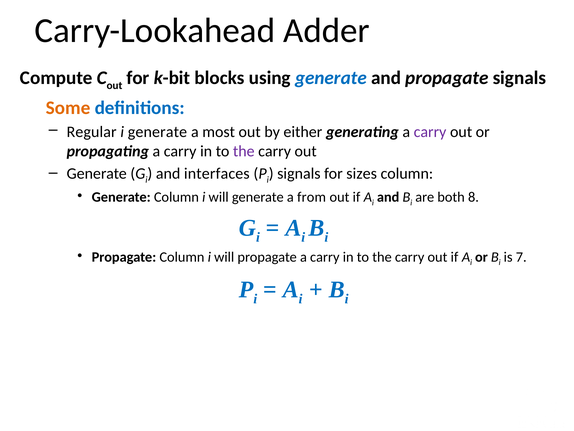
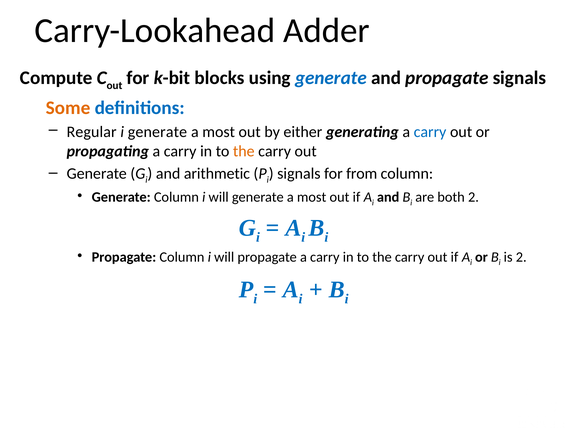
carry at (430, 132) colour: purple -> blue
the at (244, 151) colour: purple -> orange
interfaces: interfaces -> arithmetic
sizes: sizes -> from
will generate a from: from -> most
both 8: 8 -> 2
is 7: 7 -> 2
